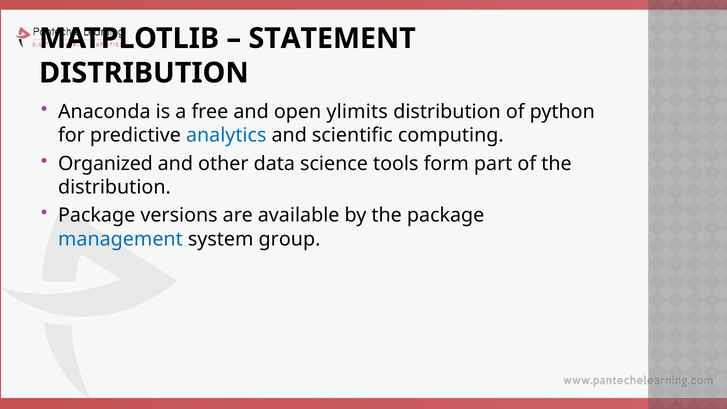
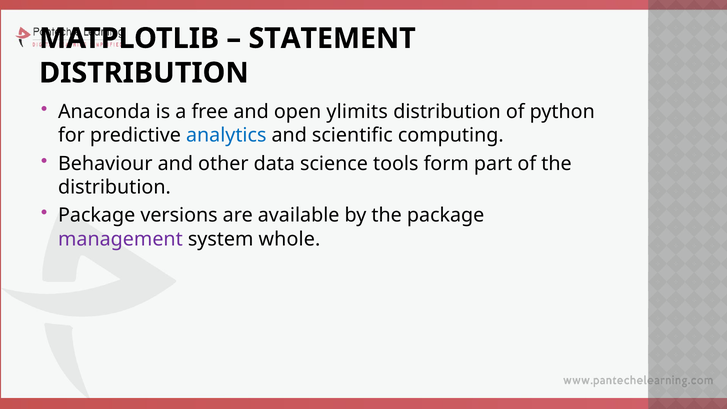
Organized: Organized -> Behaviour
management colour: blue -> purple
group: group -> whole
